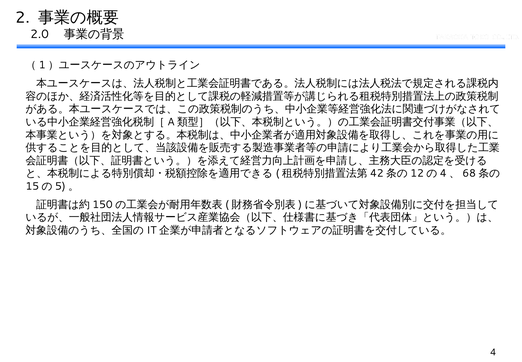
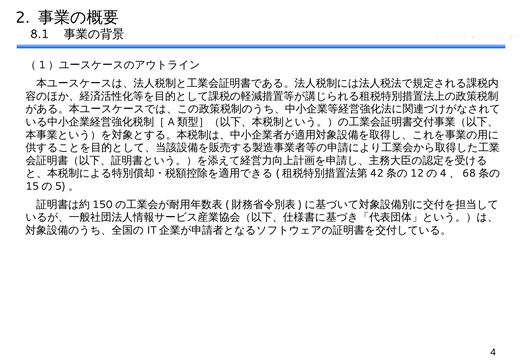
2.0: 2.0 -> 8.1
